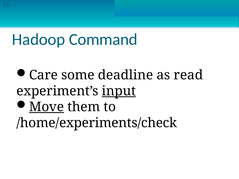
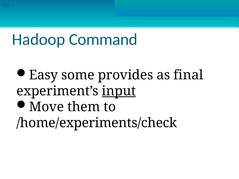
Care: Care -> Easy
deadline: deadline -> provides
read: read -> final
Move underline: present -> none
